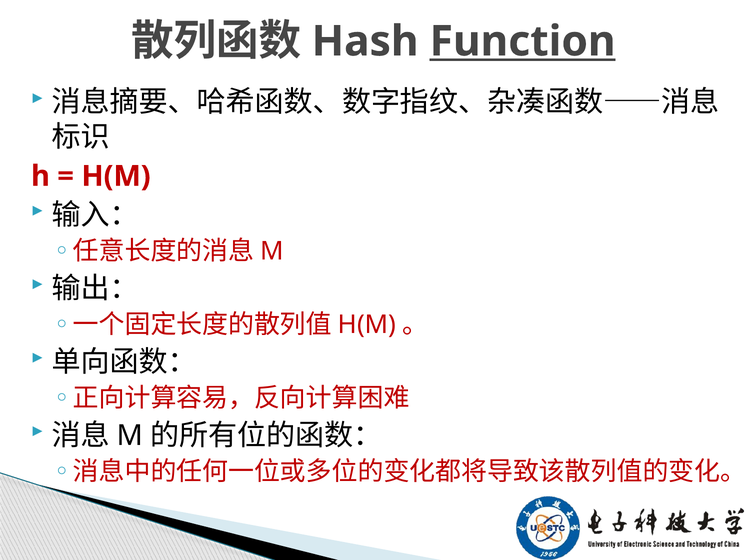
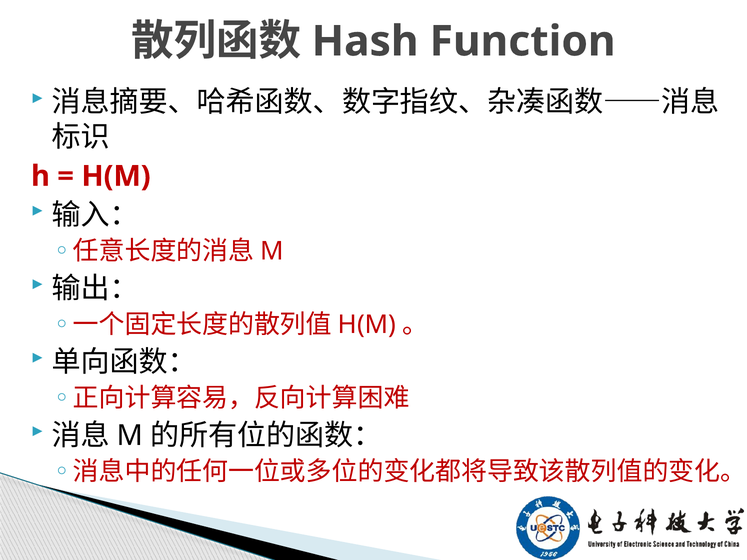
Function underline: present -> none
